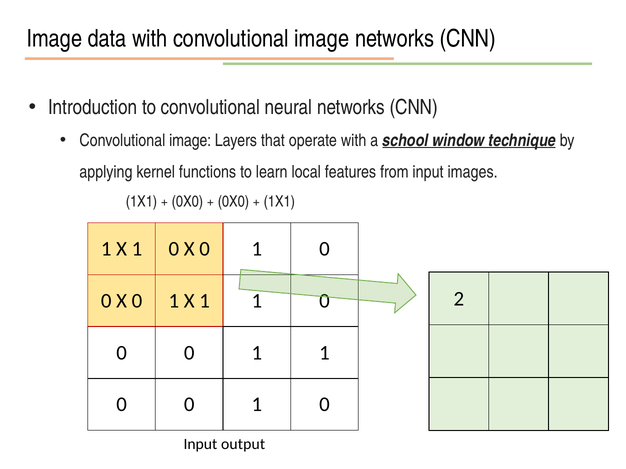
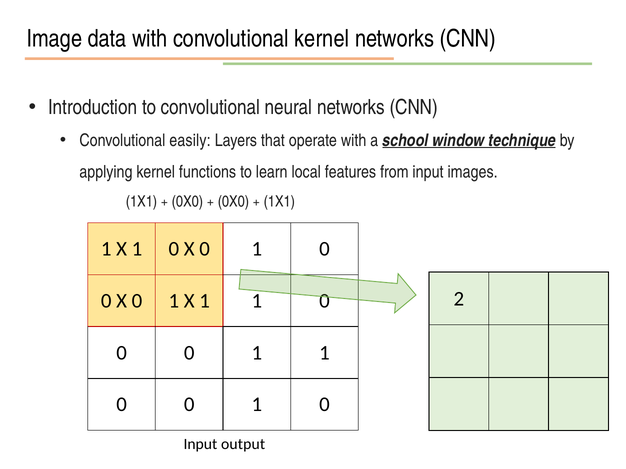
with convolutional image: image -> kernel
image at (190, 141): image -> easily
